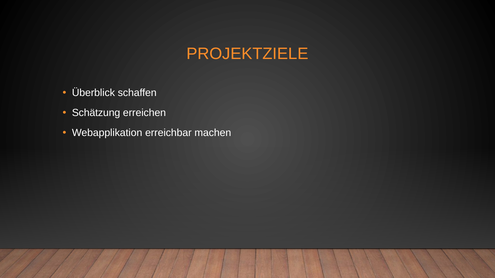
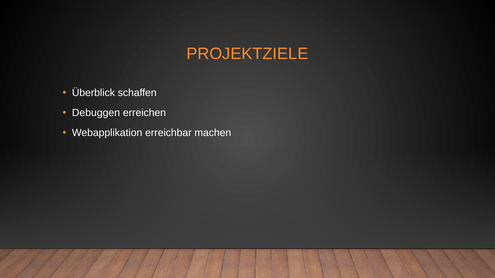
Schätzung: Schätzung -> Debuggen
